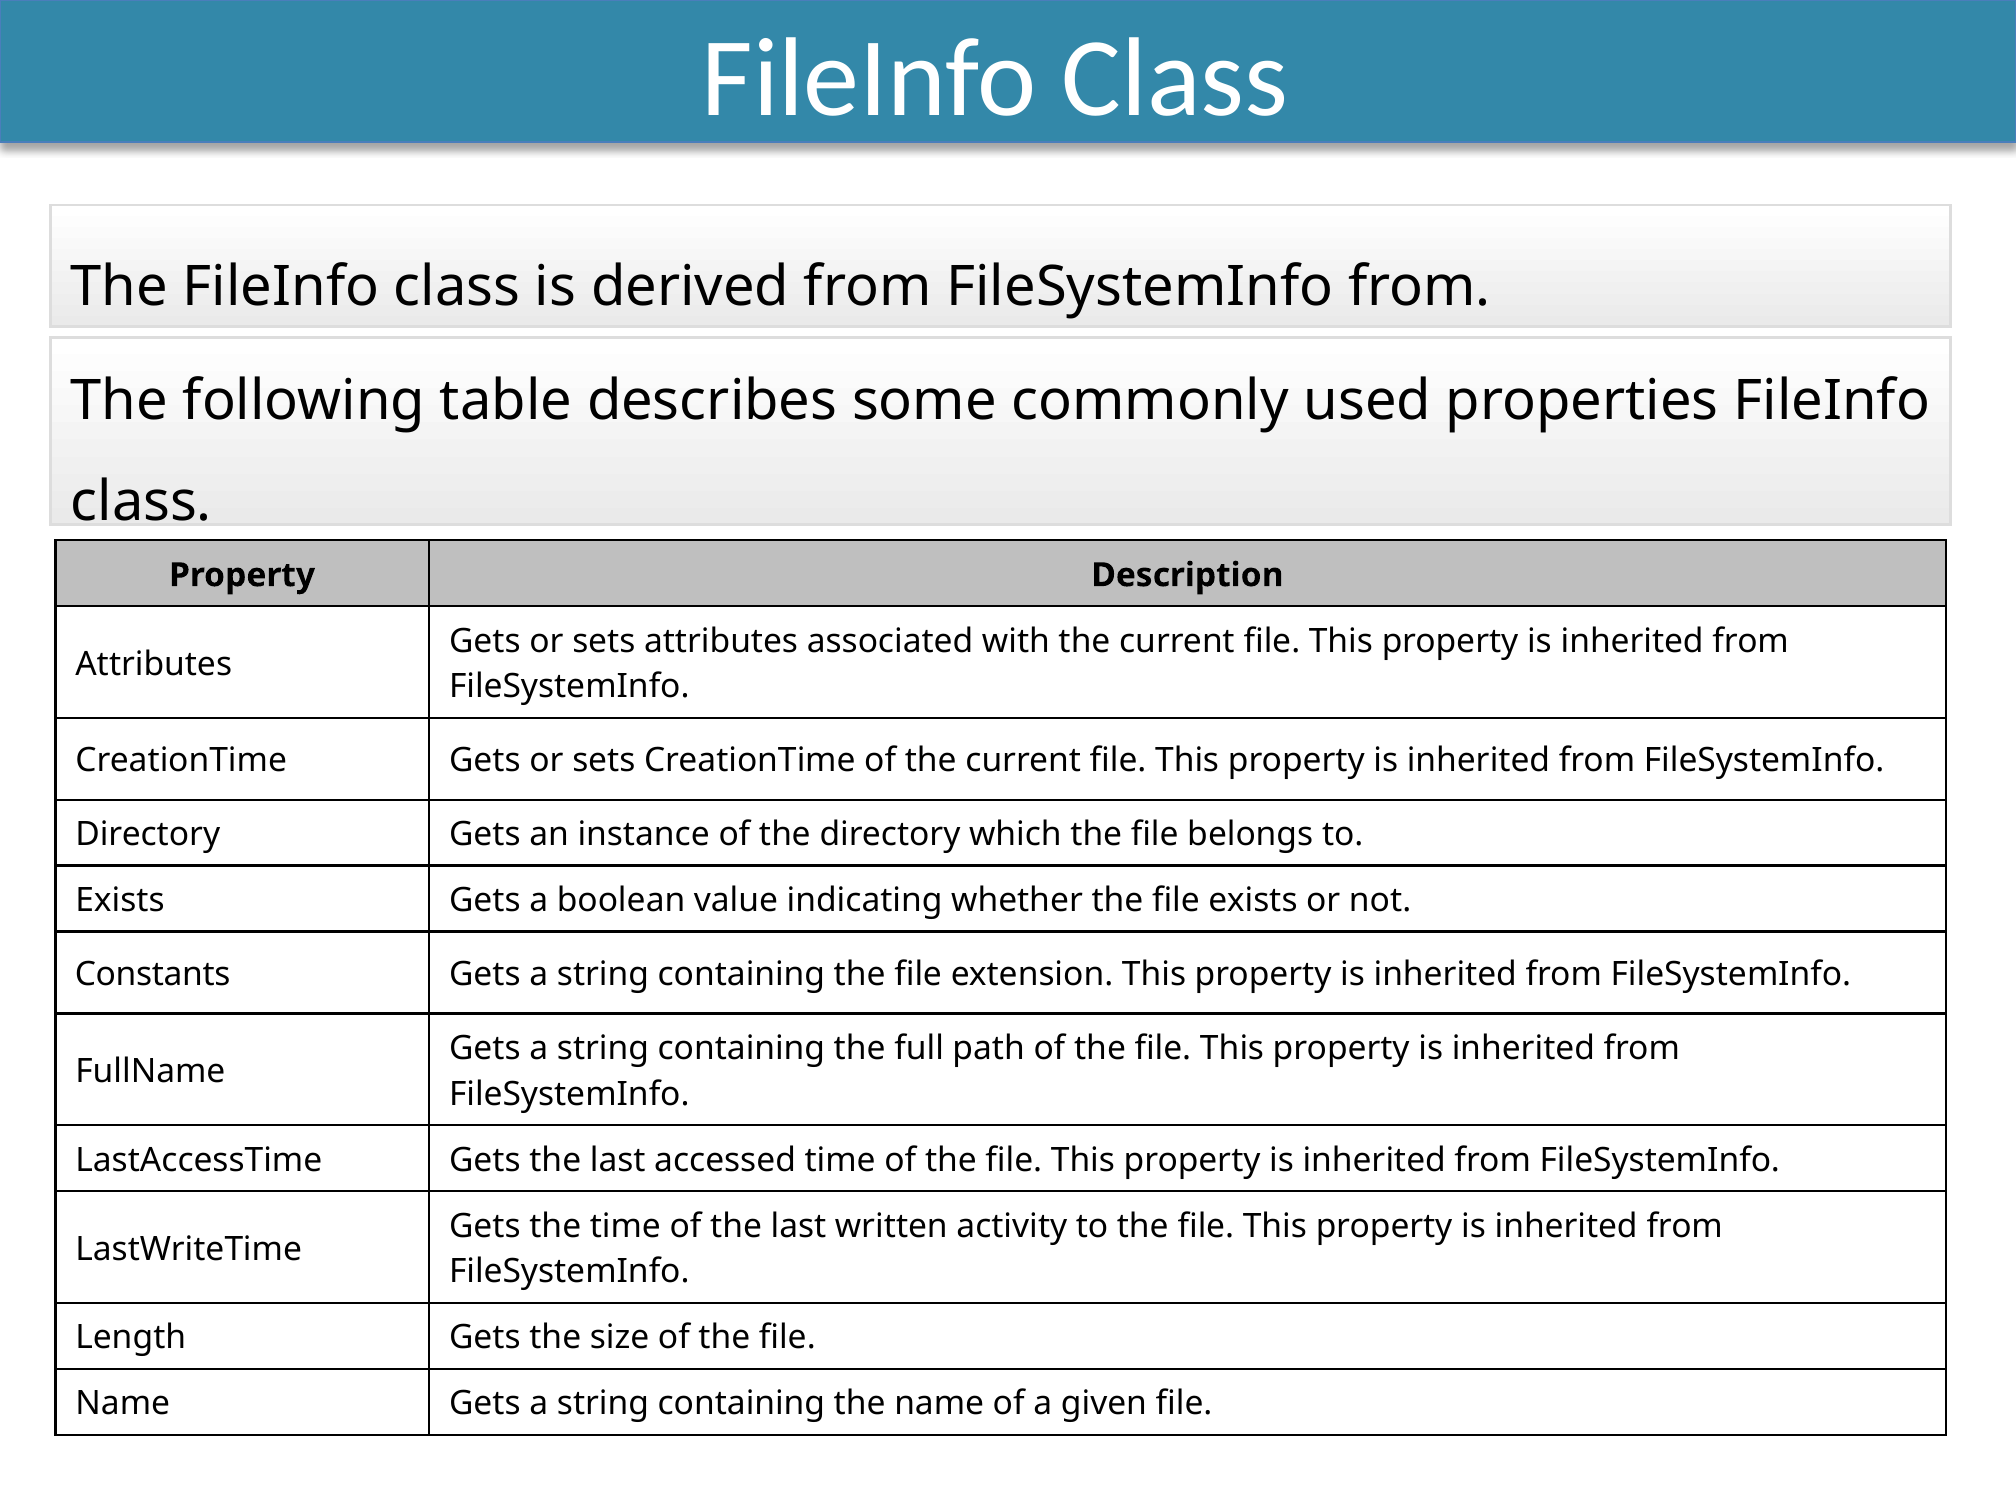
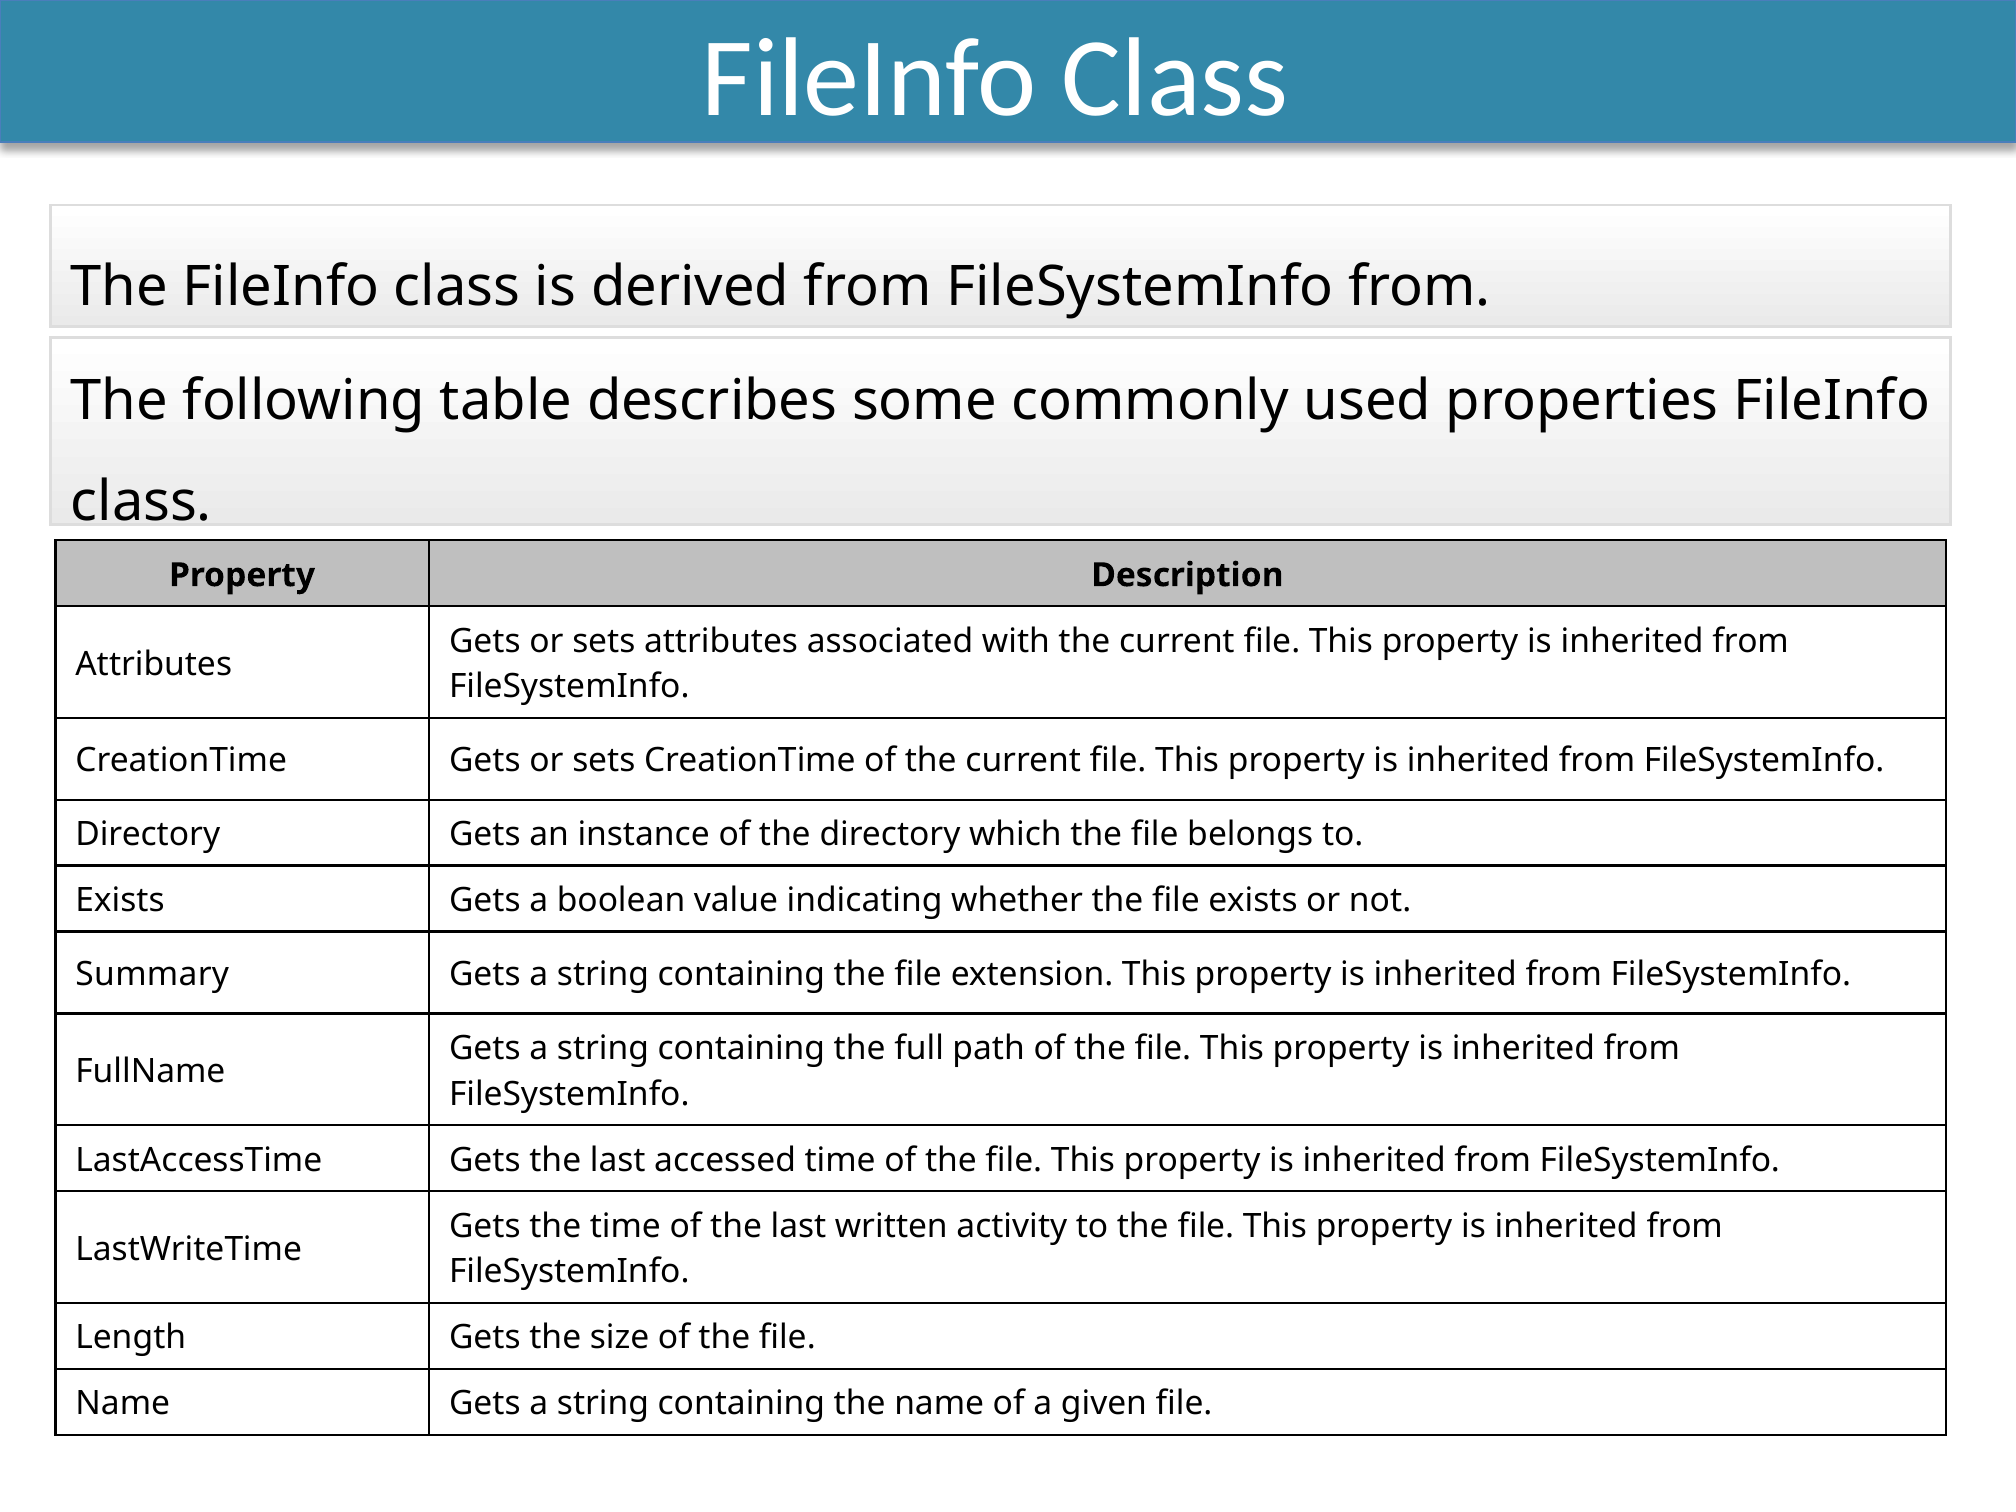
Constants: Constants -> Summary
